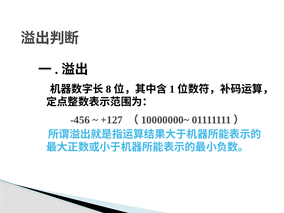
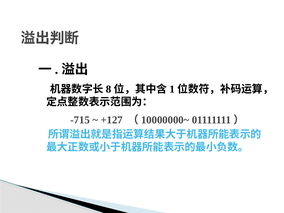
-456: -456 -> -715
